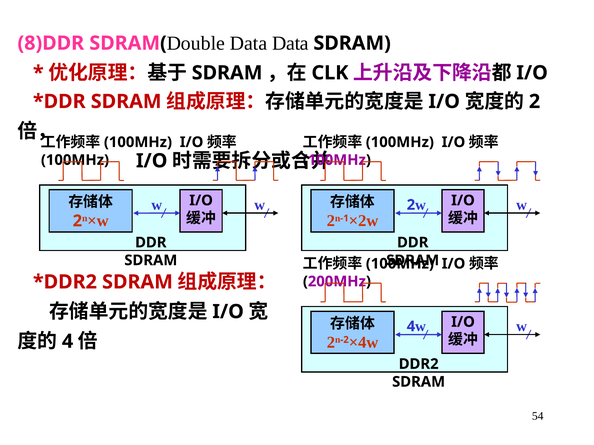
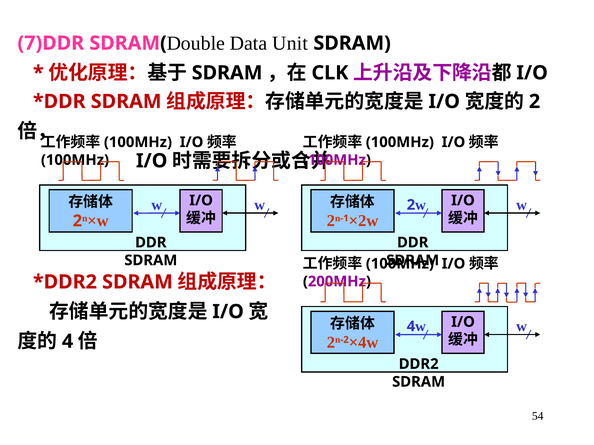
8)DDR: 8)DDR -> 7)DDR
Data Data: Data -> Unit
